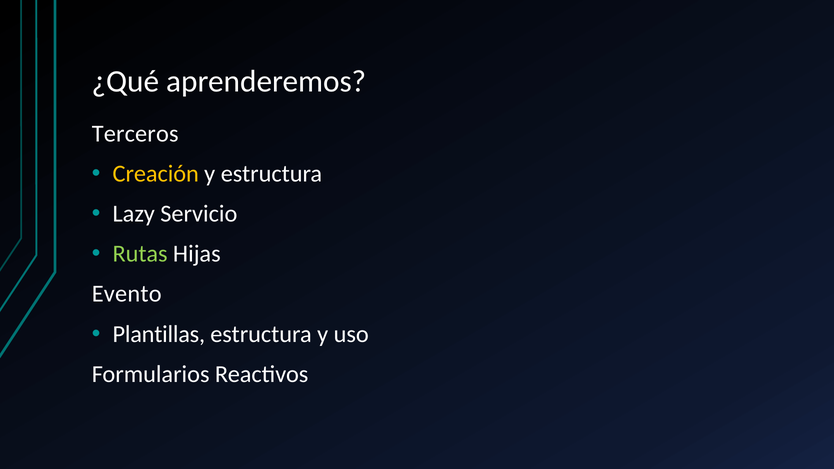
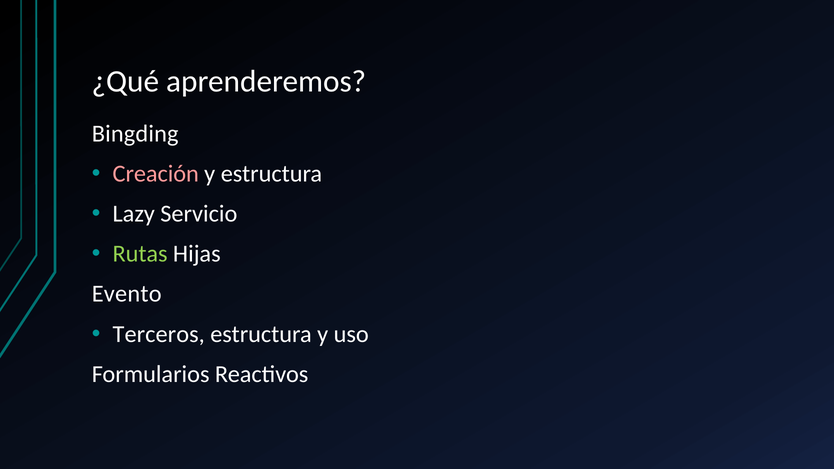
Terceros: Terceros -> Bingding
Creación colour: yellow -> pink
Plantillas: Plantillas -> Terceros
